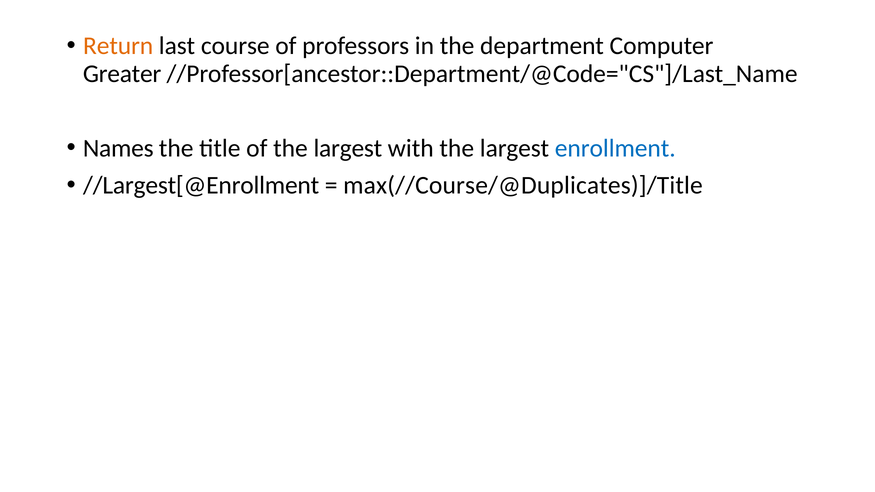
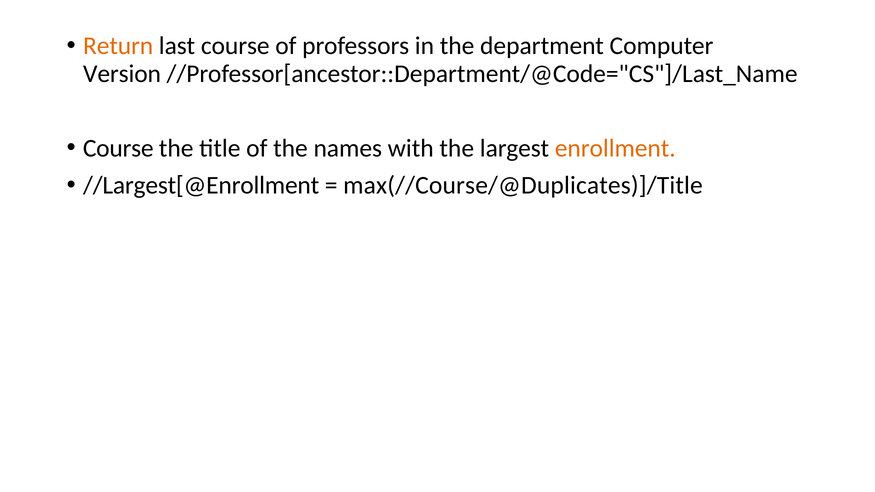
Greater: Greater -> Version
Names at (118, 148): Names -> Course
of the largest: largest -> names
enrollment colour: blue -> orange
